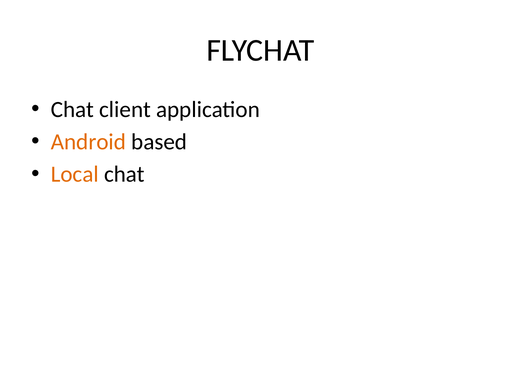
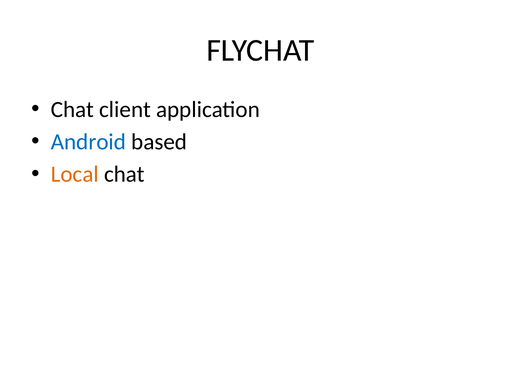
Android colour: orange -> blue
